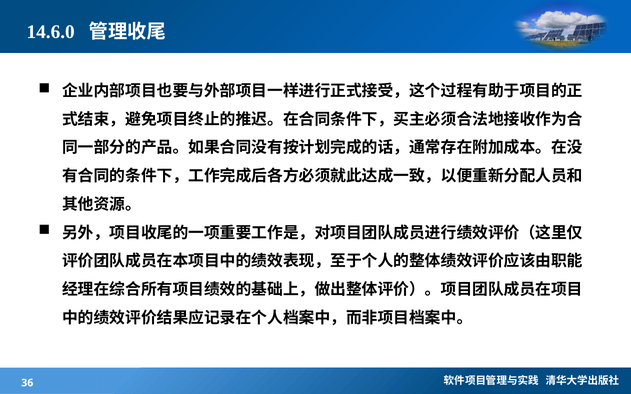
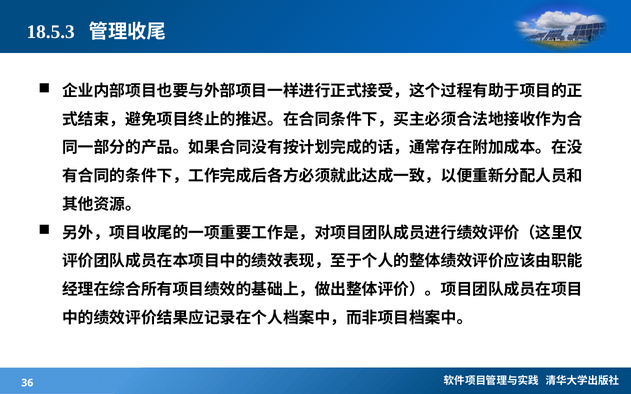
14.6.0: 14.6.0 -> 18.5.3
